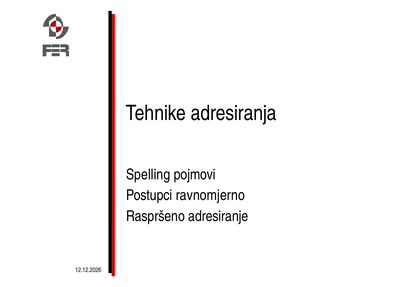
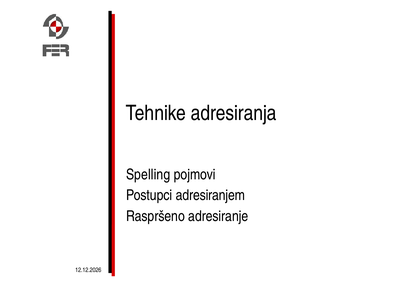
ravnomjerno: ravnomjerno -> adresiranjem
